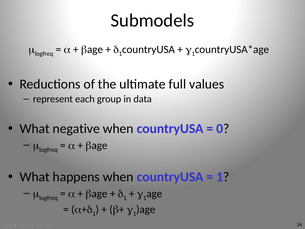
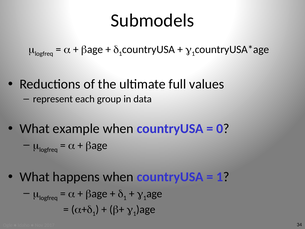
negative: negative -> example
